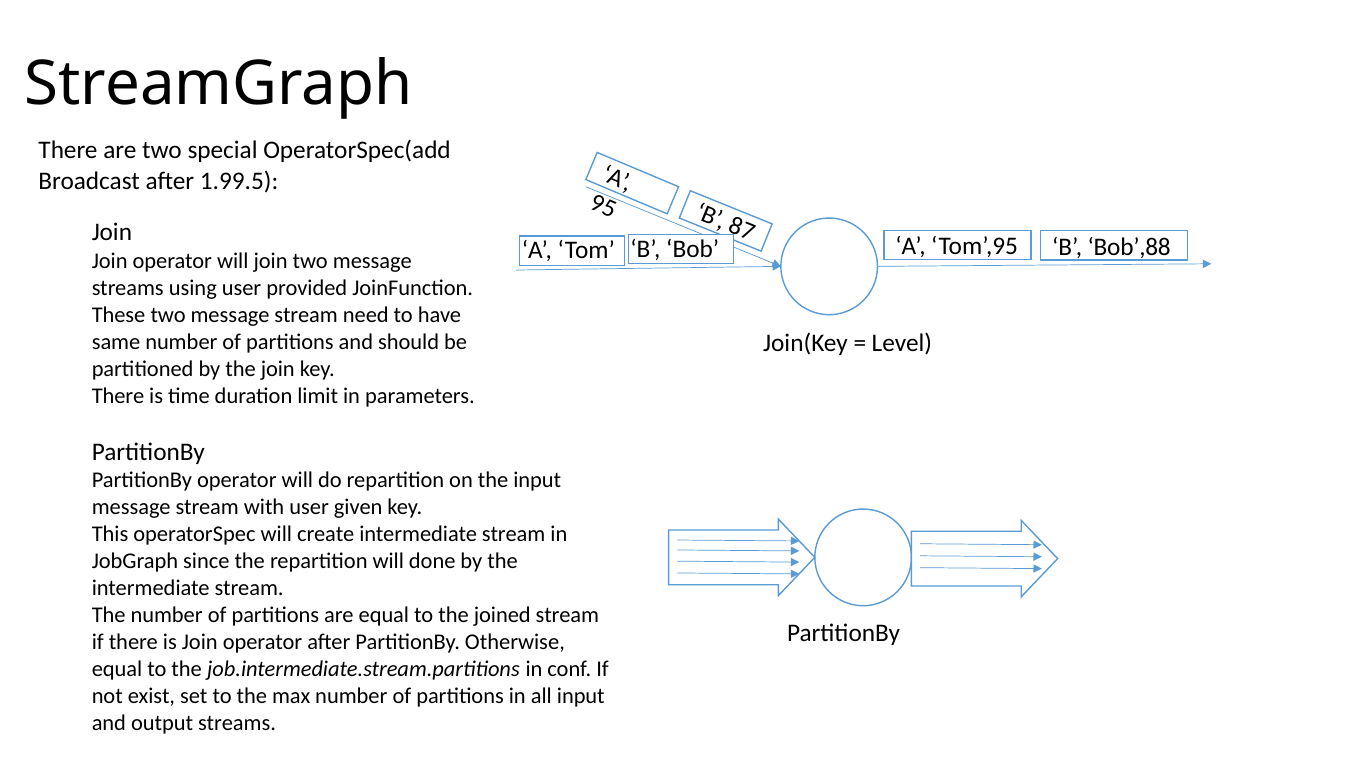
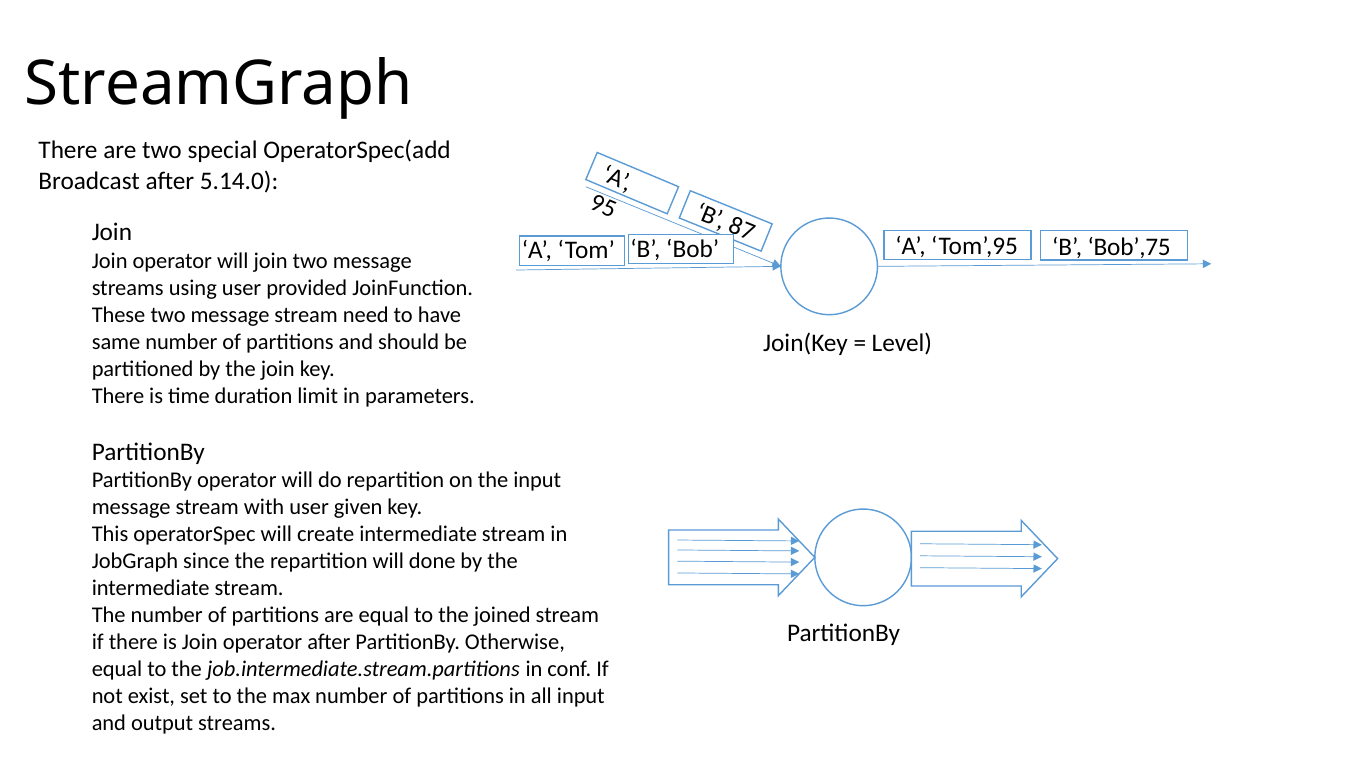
1.99.5: 1.99.5 -> 5.14.0
Bob’,88: Bob’,88 -> Bob’,75
